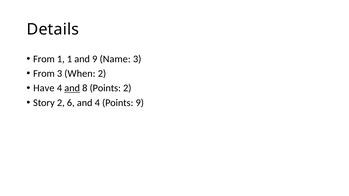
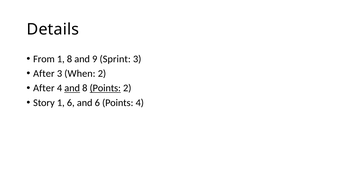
1 1: 1 -> 8
Name: Name -> Sprint
From at (44, 74): From -> After
Have at (44, 88): Have -> After
Points at (105, 88) underline: none -> present
Story 2: 2 -> 1
and 4: 4 -> 6
Points 9: 9 -> 4
